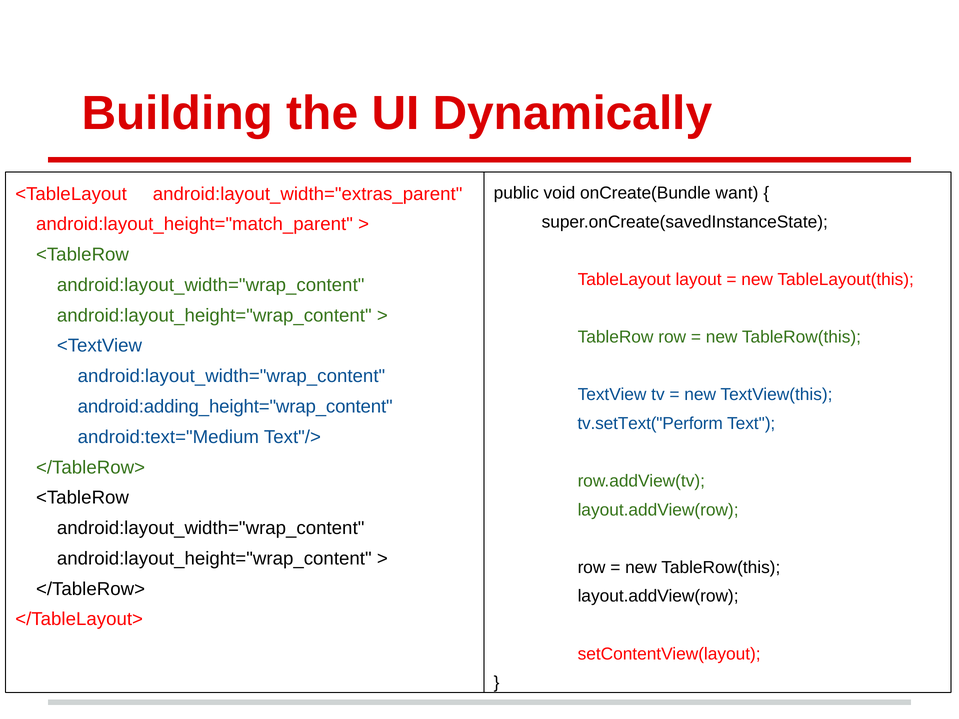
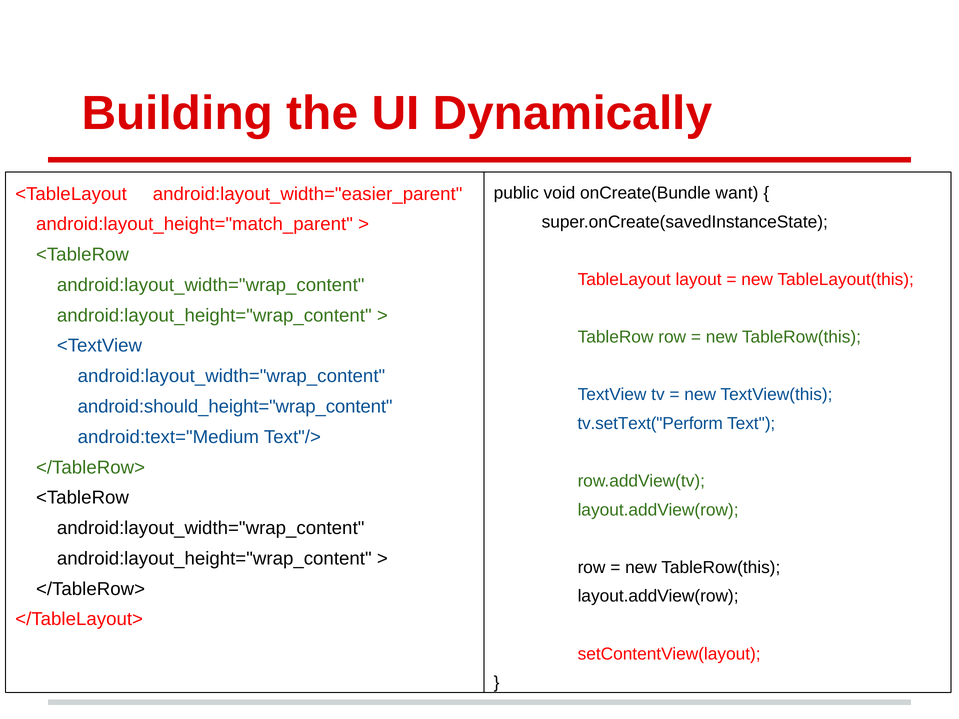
android:layout_width="extras_parent: android:layout_width="extras_parent -> android:layout_width="easier_parent
android:adding_height="wrap_content: android:adding_height="wrap_content -> android:should_height="wrap_content
